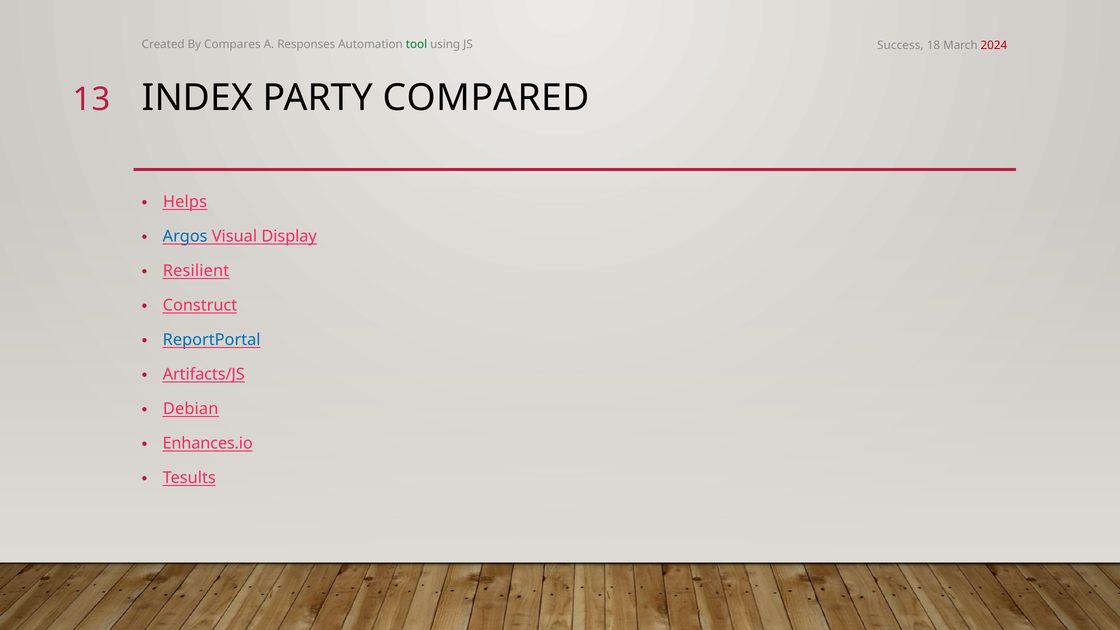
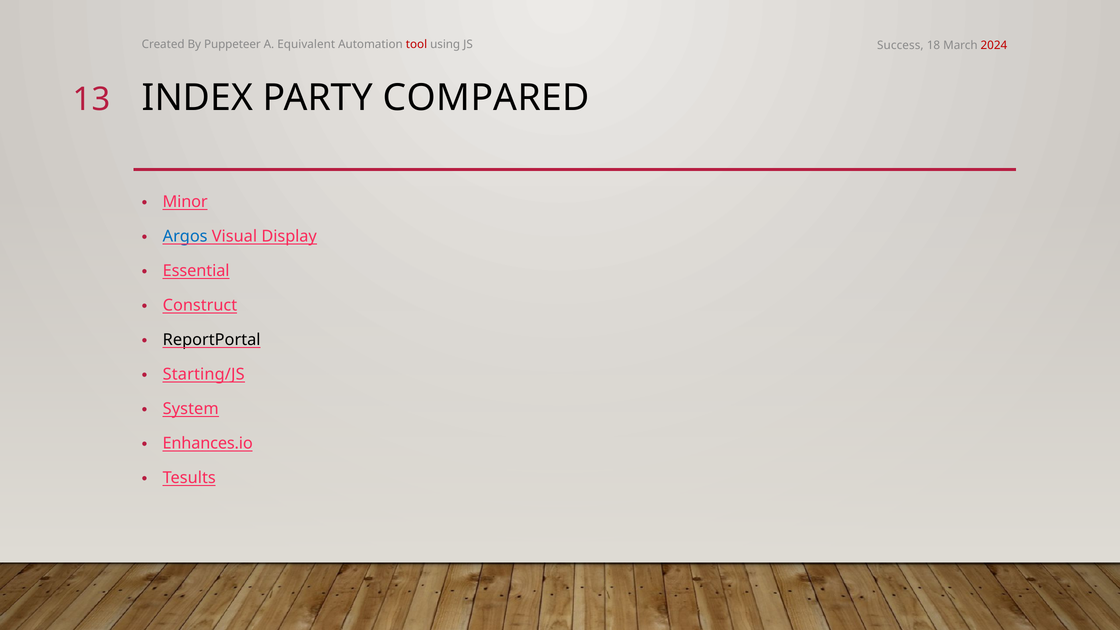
Compares: Compares -> Puppeteer
Responses: Responses -> Equivalent
tool colour: green -> red
Helps: Helps -> Minor
Resilient: Resilient -> Essential
ReportPortal colour: blue -> black
Artifacts/JS: Artifacts/JS -> Starting/JS
Debian: Debian -> System
